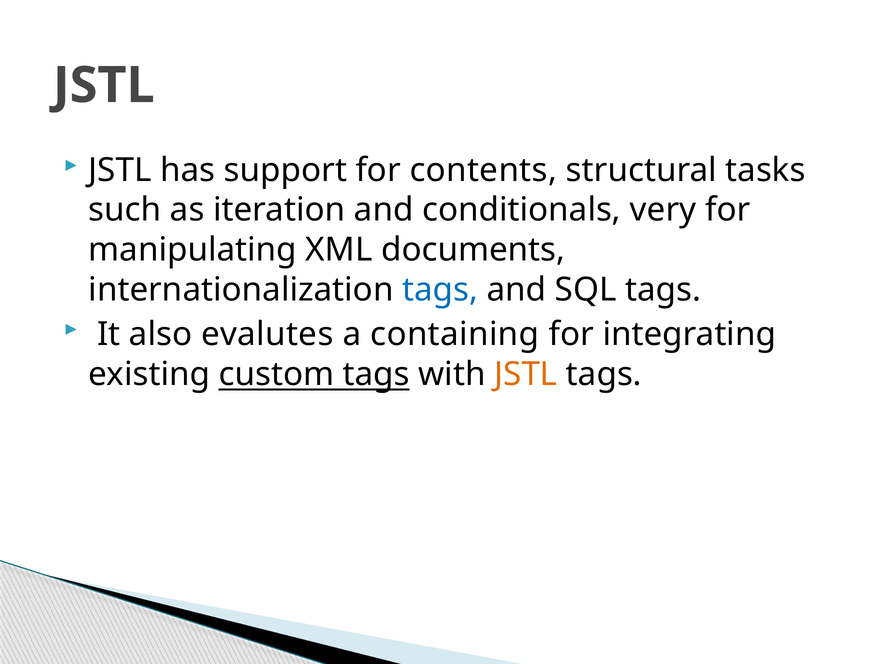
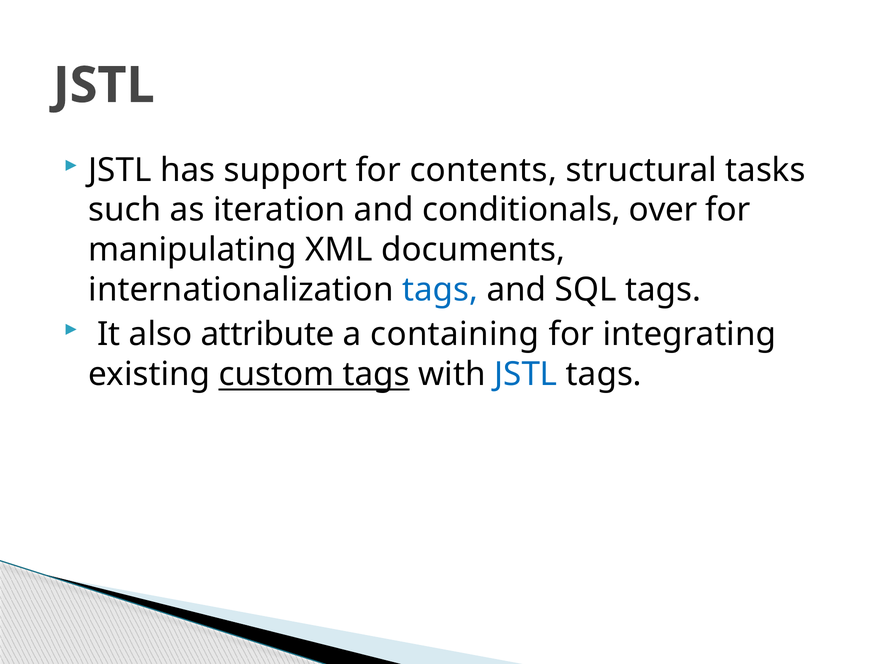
very: very -> over
evalutes: evalutes -> attribute
JSTL at (526, 375) colour: orange -> blue
